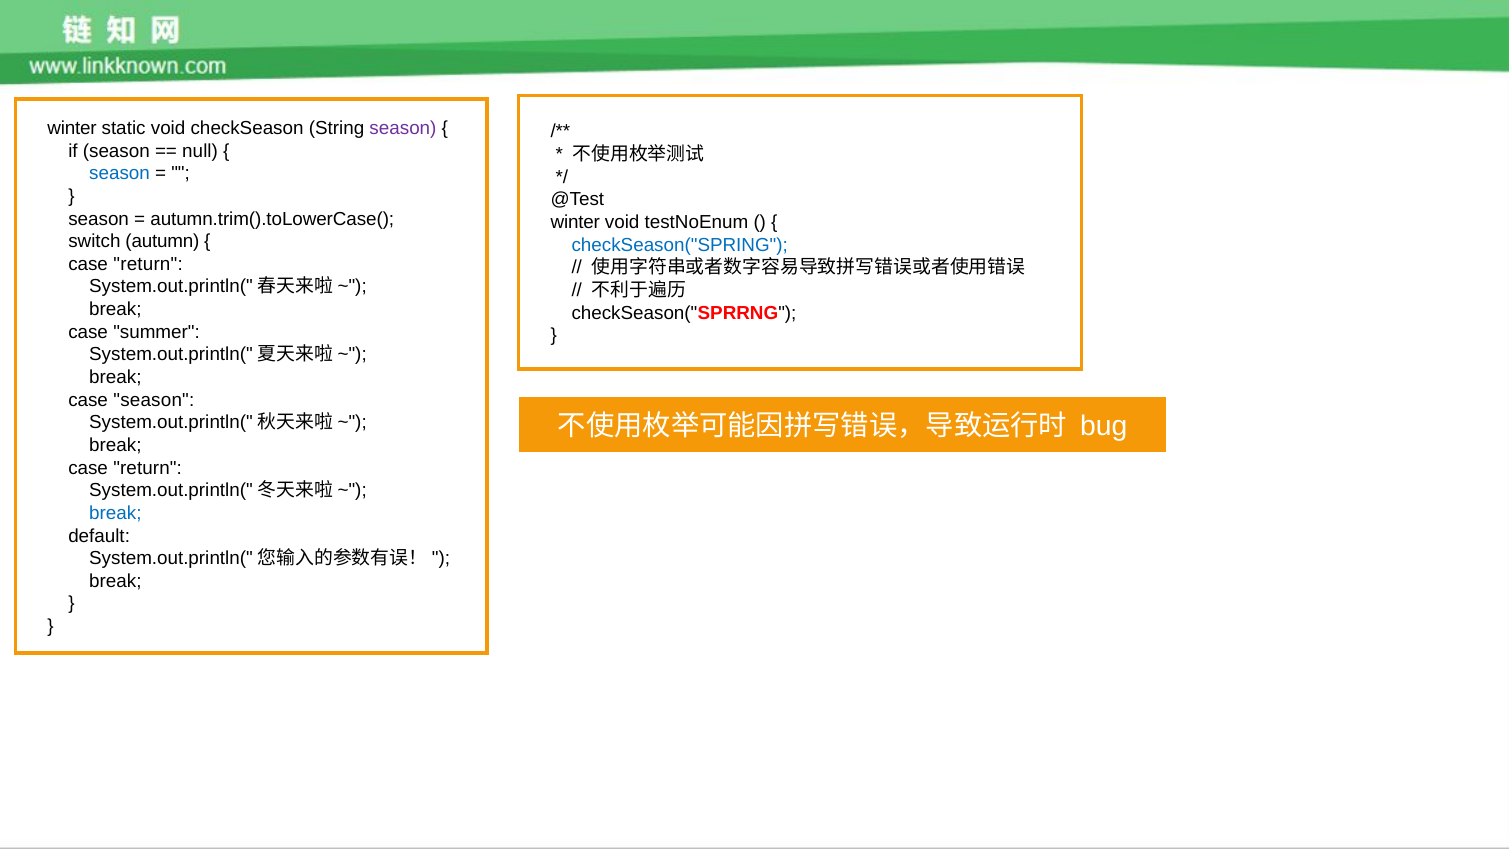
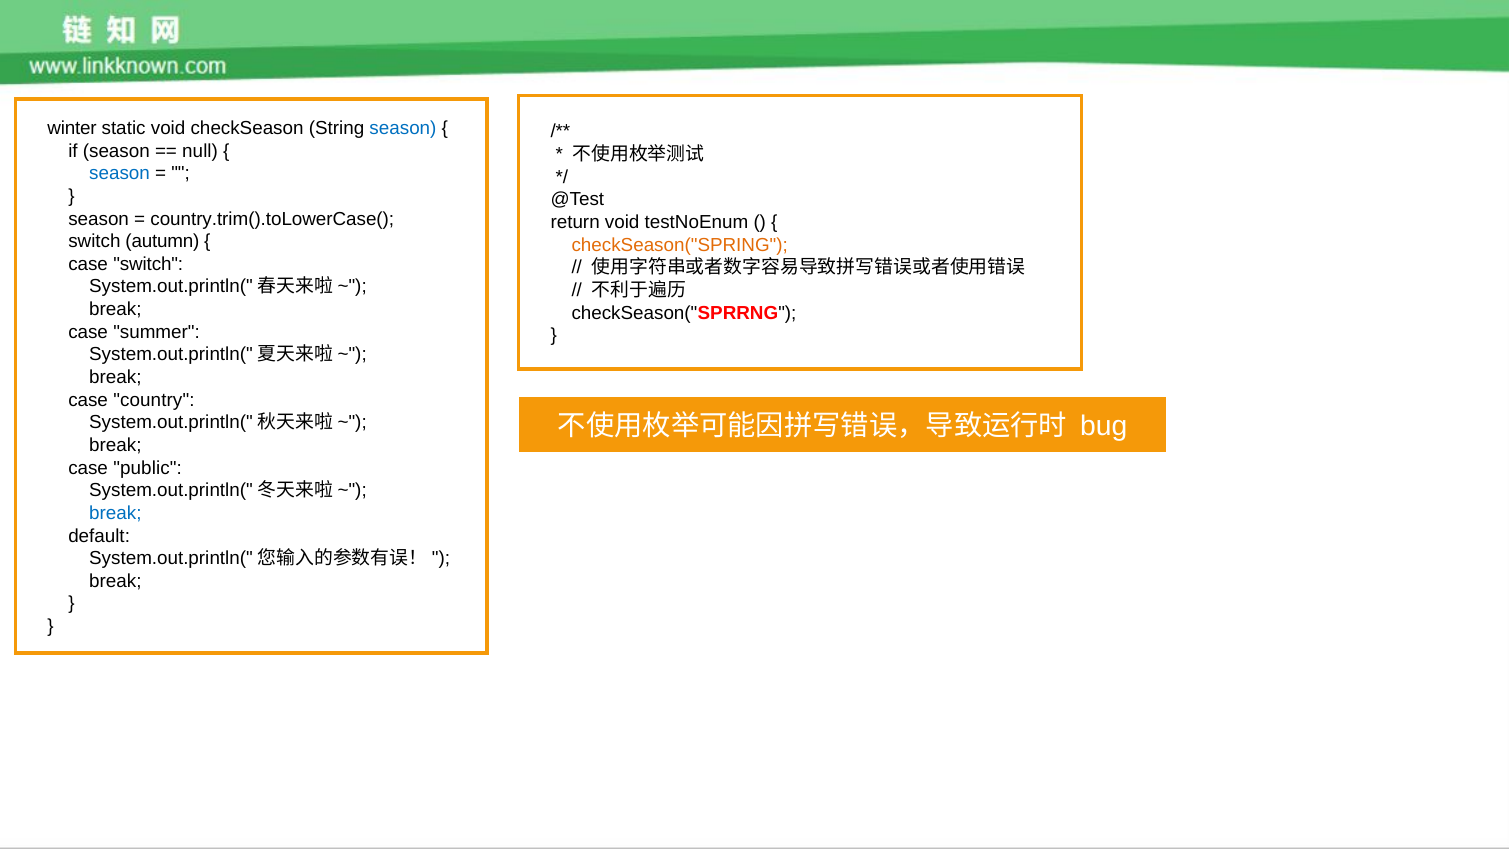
season at (403, 128) colour: purple -> blue
autumn.trim().toLowerCase(: autumn.trim().toLowerCase( -> country.trim().toLowerCase(
winter at (575, 222): winter -> return
checkSeason("SPRING colour: blue -> orange
return at (148, 264): return -> switch
case season: season -> country
return at (148, 468): return -> public
